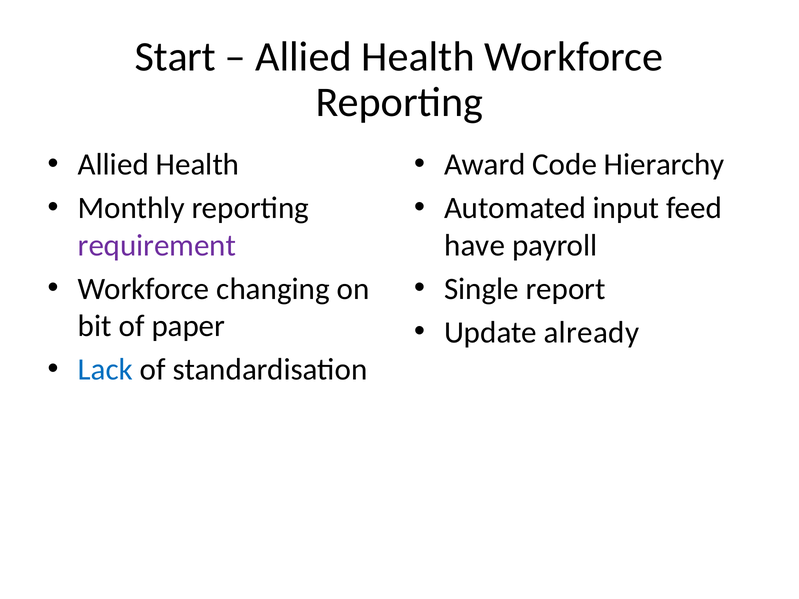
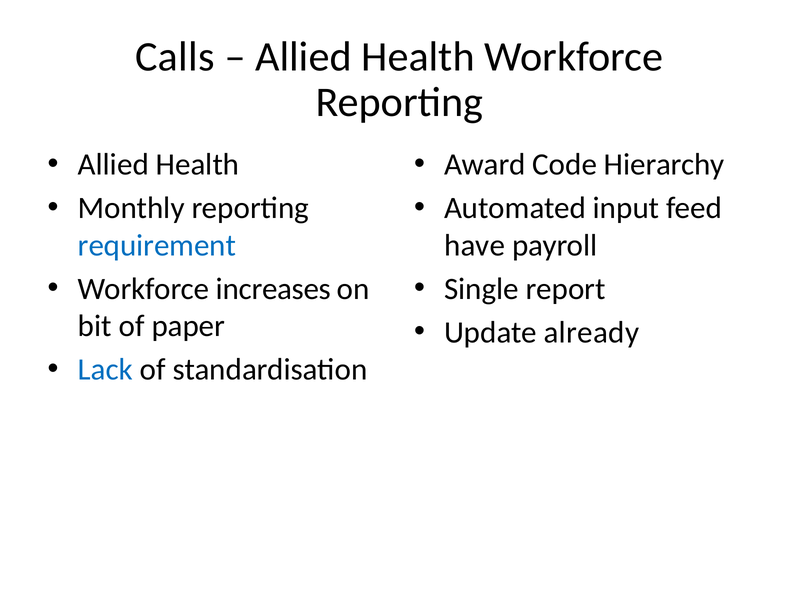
Start: Start -> Calls
requirement colour: purple -> blue
changing: changing -> increases
